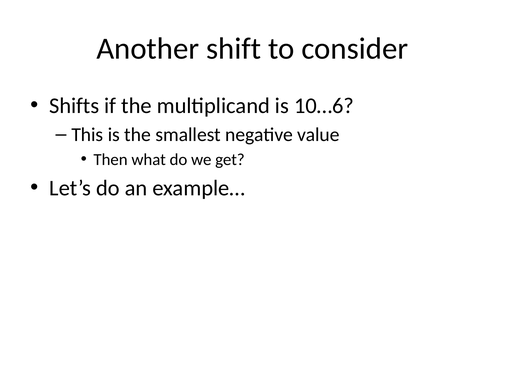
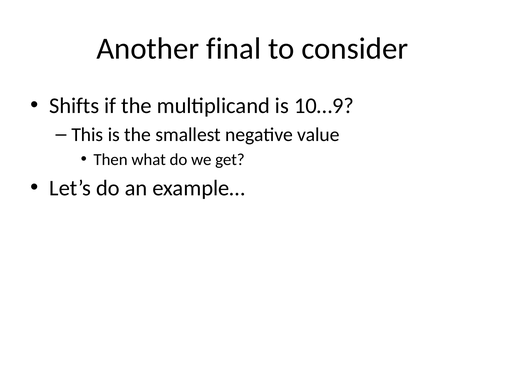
shift: shift -> final
10…6: 10…6 -> 10…9
